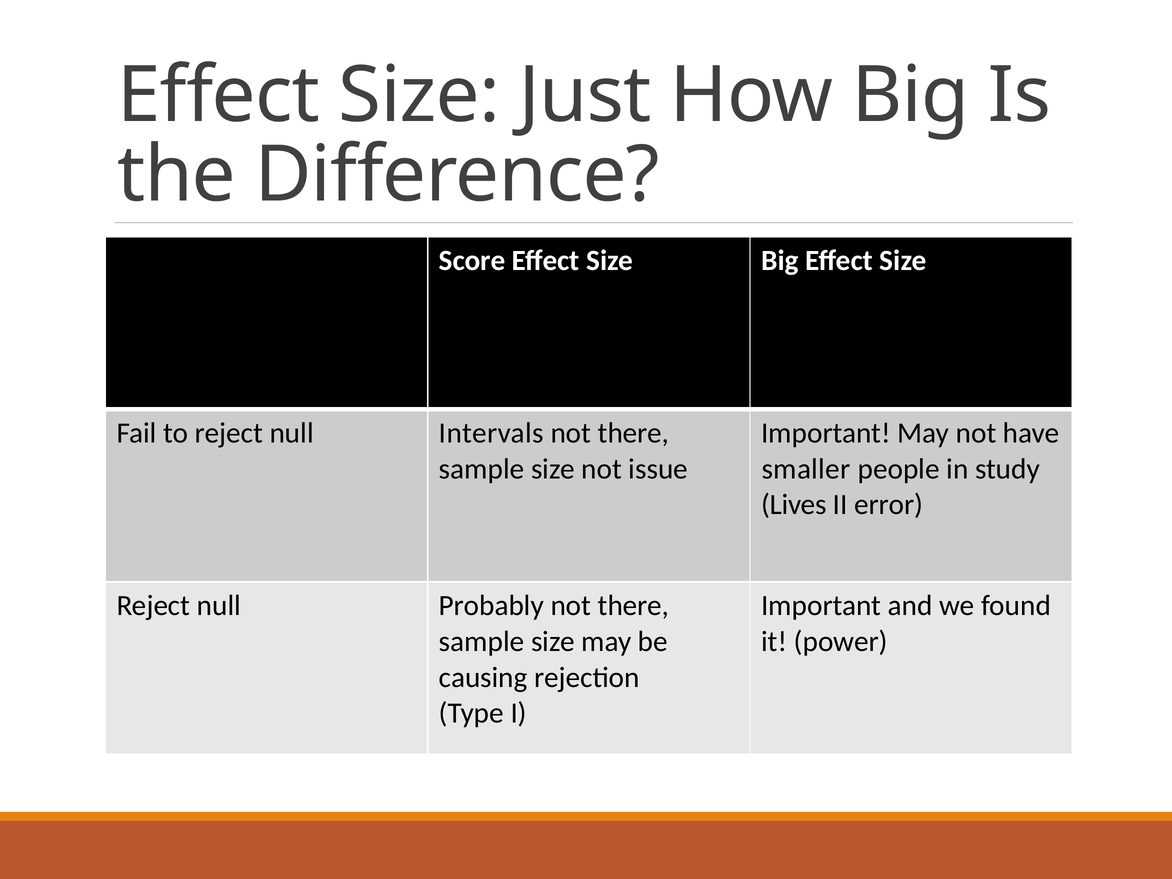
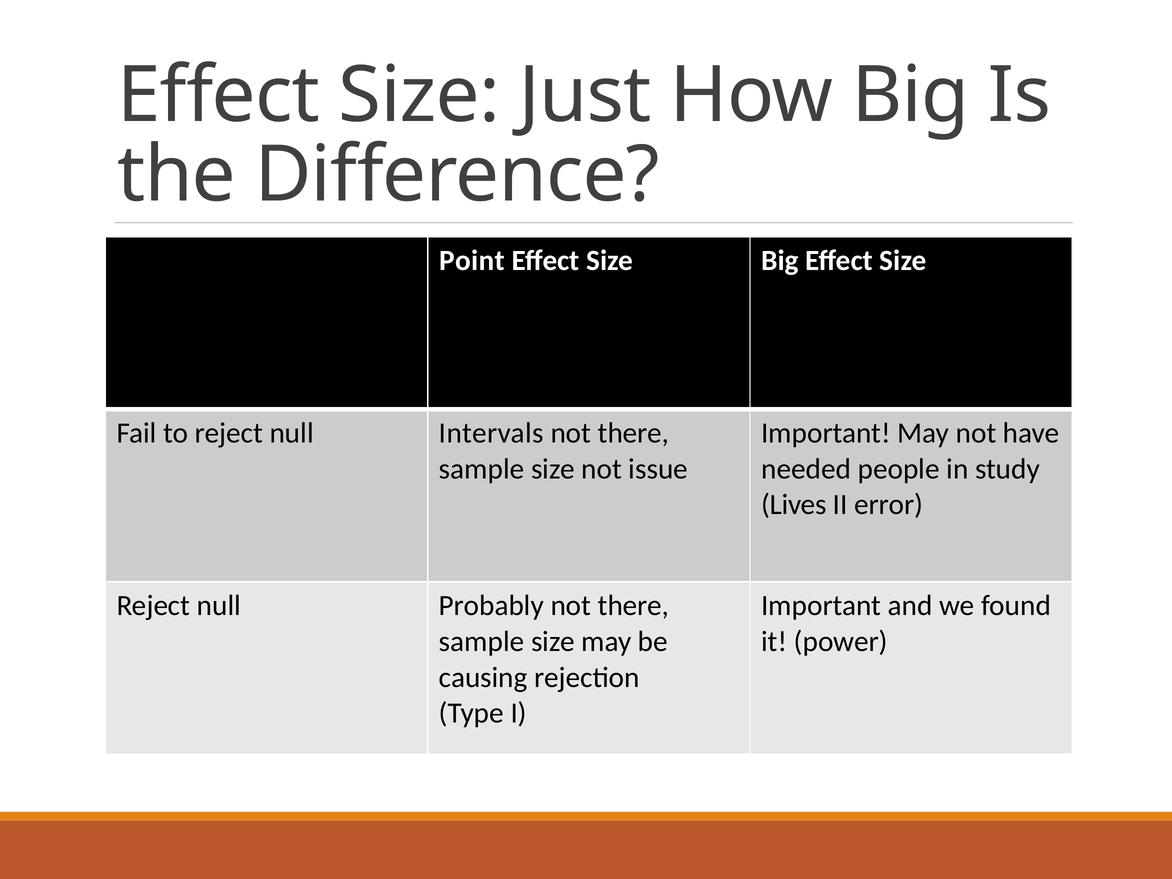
Score: Score -> Point
smaller: smaller -> needed
